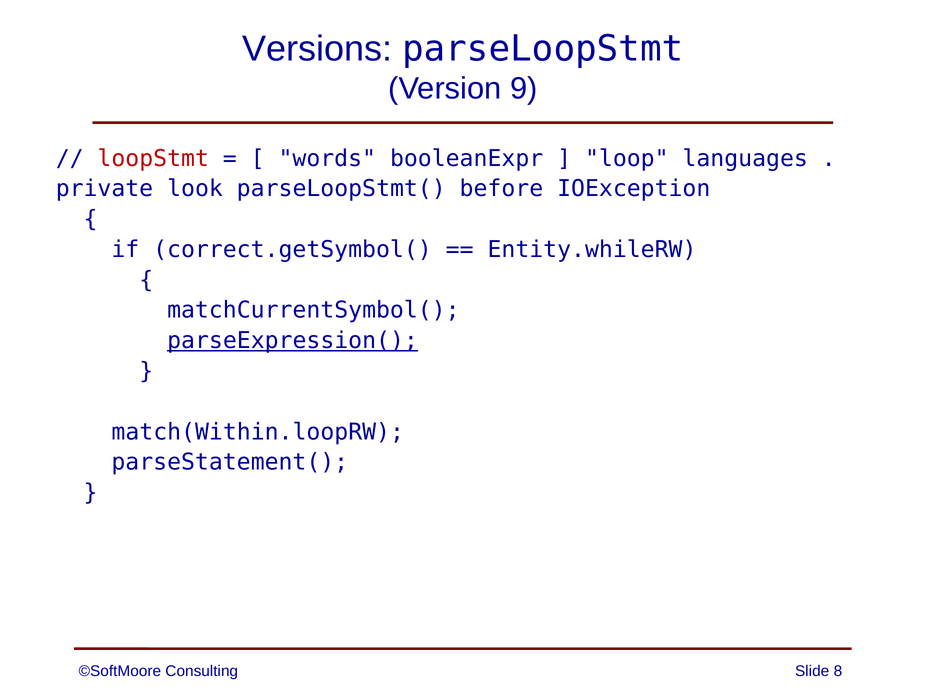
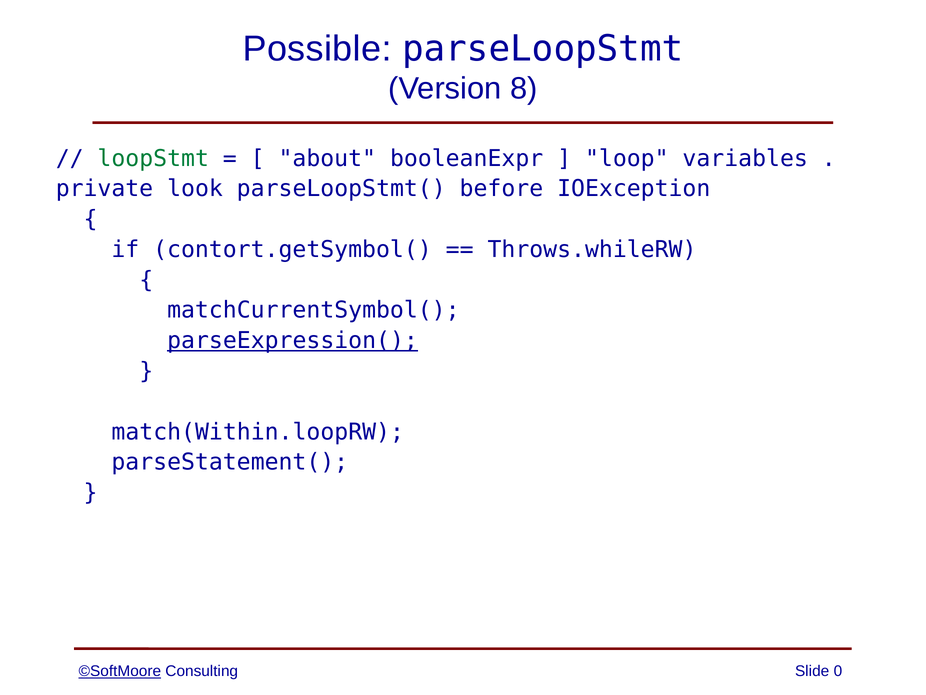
Versions: Versions -> Possible
9: 9 -> 8
loopStmt colour: red -> green
words: words -> about
languages: languages -> variables
correct.getSymbol(: correct.getSymbol( -> contort.getSymbol(
Entity.whileRW: Entity.whileRW -> Throws.whileRW
©SoftMoore underline: none -> present
8: 8 -> 0
